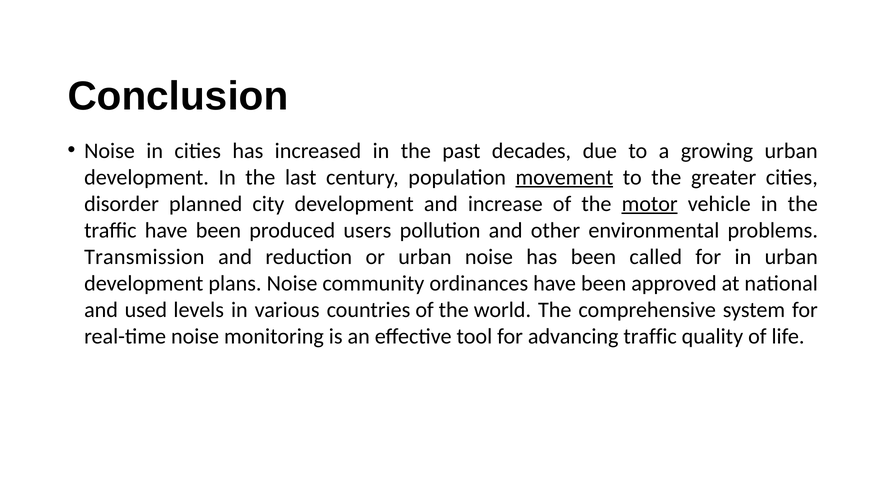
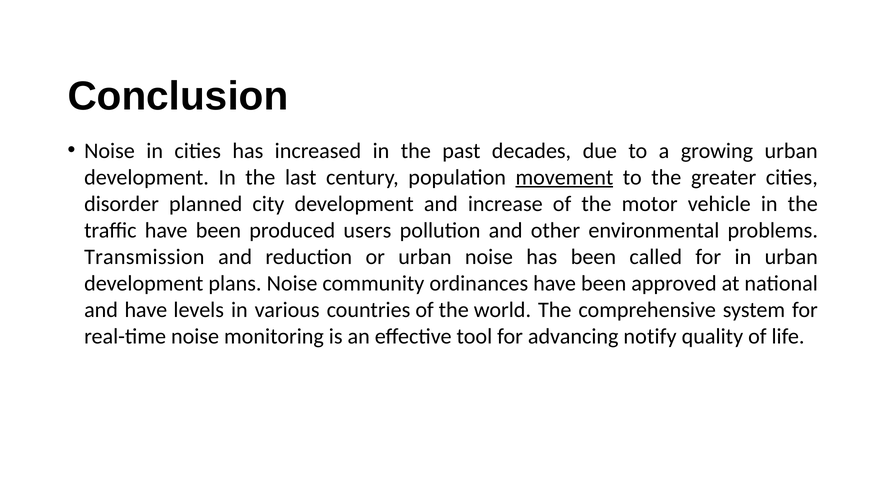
motor underline: present -> none
and used: used -> have
advancing traffic: traffic -> notify
